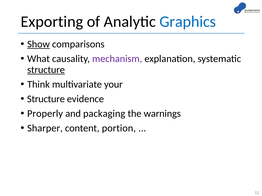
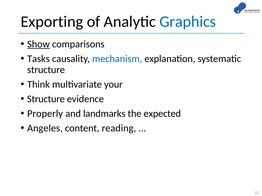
What: What -> Tasks
mechanism colour: purple -> blue
structure at (46, 70) underline: present -> none
packaging: packaging -> landmarks
warnings: warnings -> expected
Sharper: Sharper -> Angeles
portion: portion -> reading
